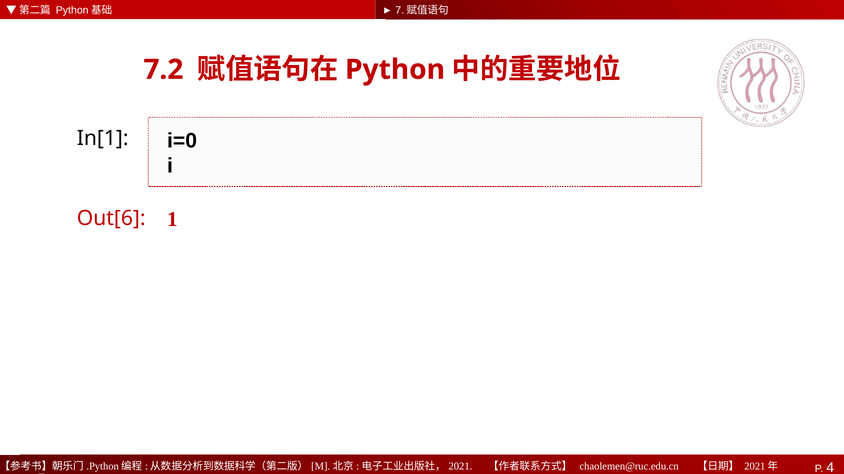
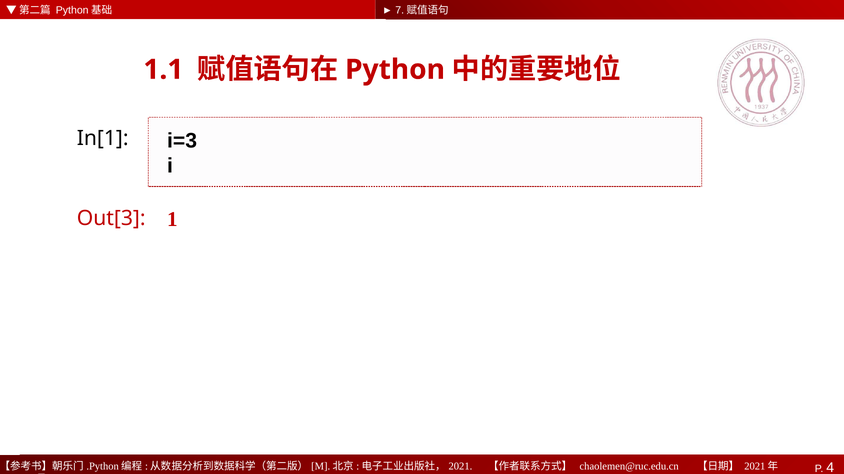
7.2: 7.2 -> 1.1
i=0: i=0 -> i=3
Out[6: Out[6 -> Out[3
